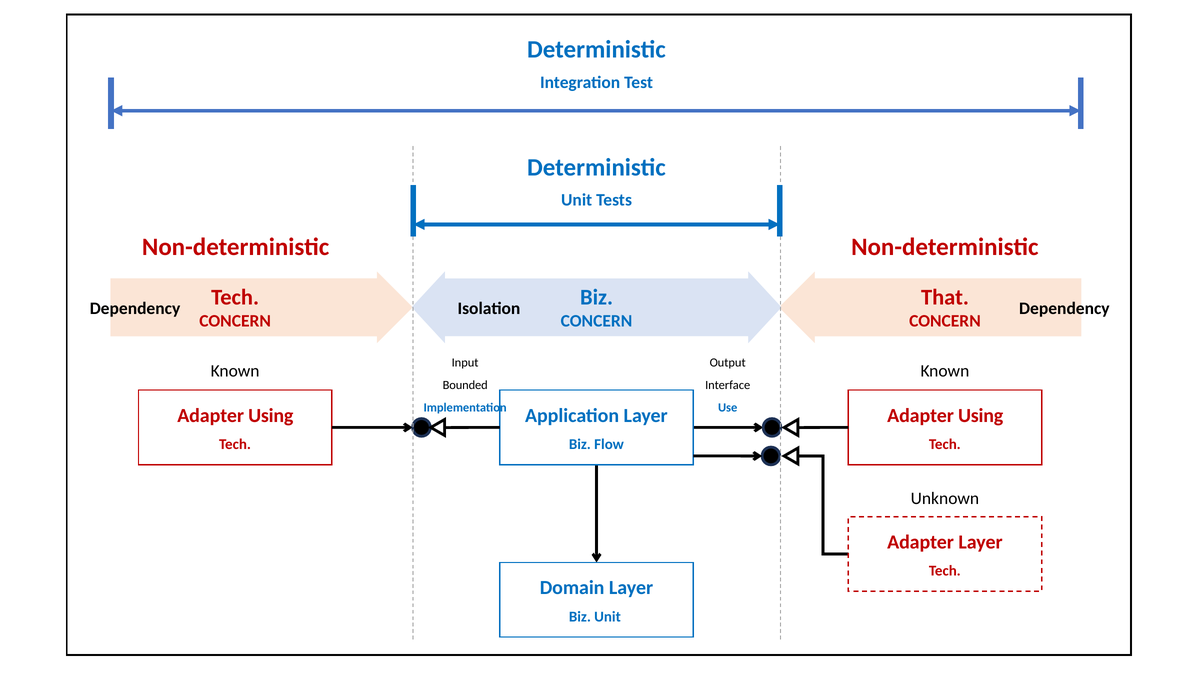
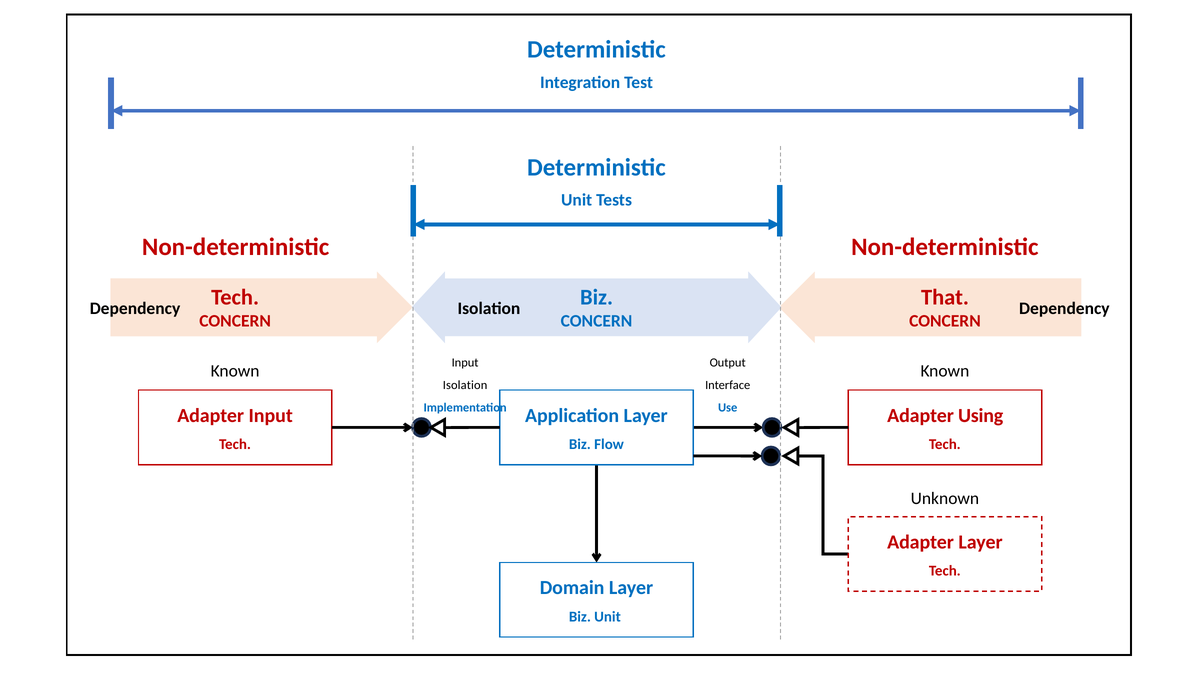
Bounded at (465, 385): Bounded -> Isolation
Using at (271, 415): Using -> Input
